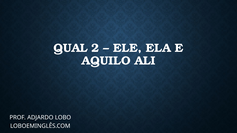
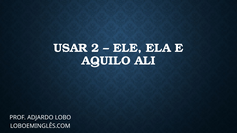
QUAL: QUAL -> USAR
